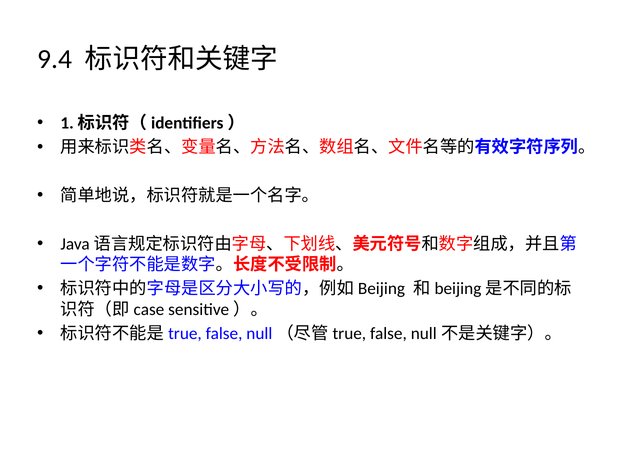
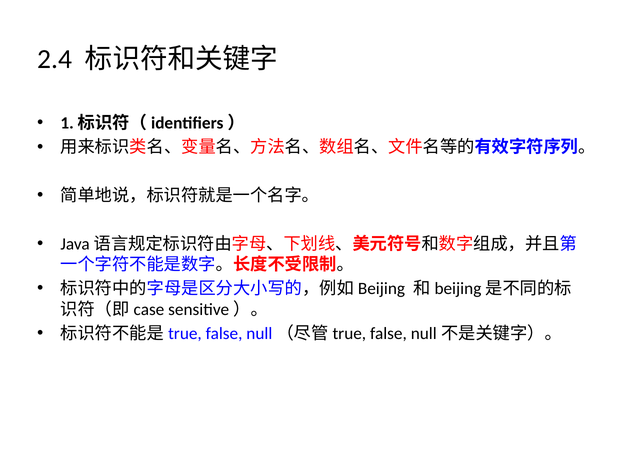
9.4: 9.4 -> 2.4
